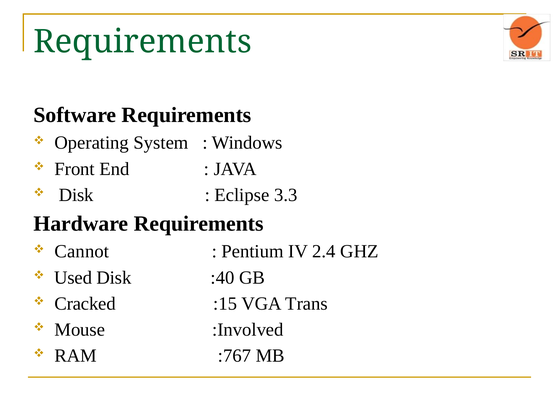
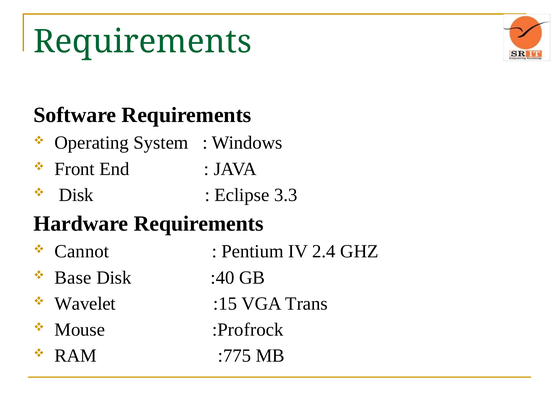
Used: Used -> Base
Cracked: Cracked -> Wavelet
:Involved: :Involved -> :Profrock
:767: :767 -> :775
